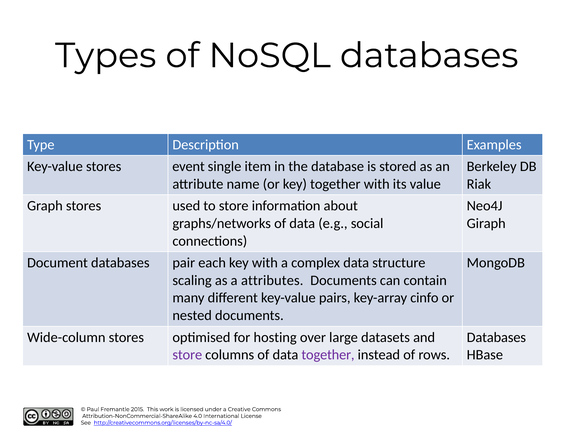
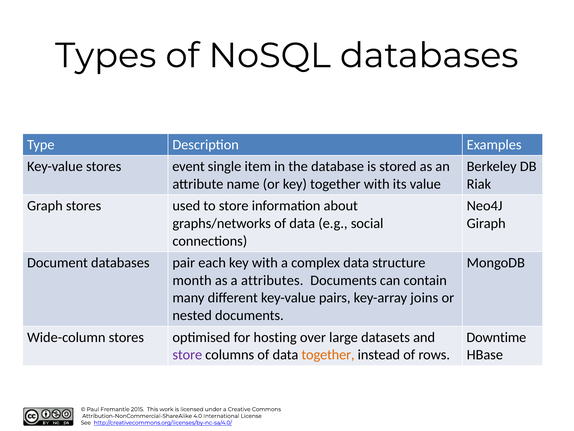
scaling: scaling -> month
cinfo: cinfo -> joins
Databases at (496, 337): Databases -> Downtime
together at (328, 354) colour: purple -> orange
